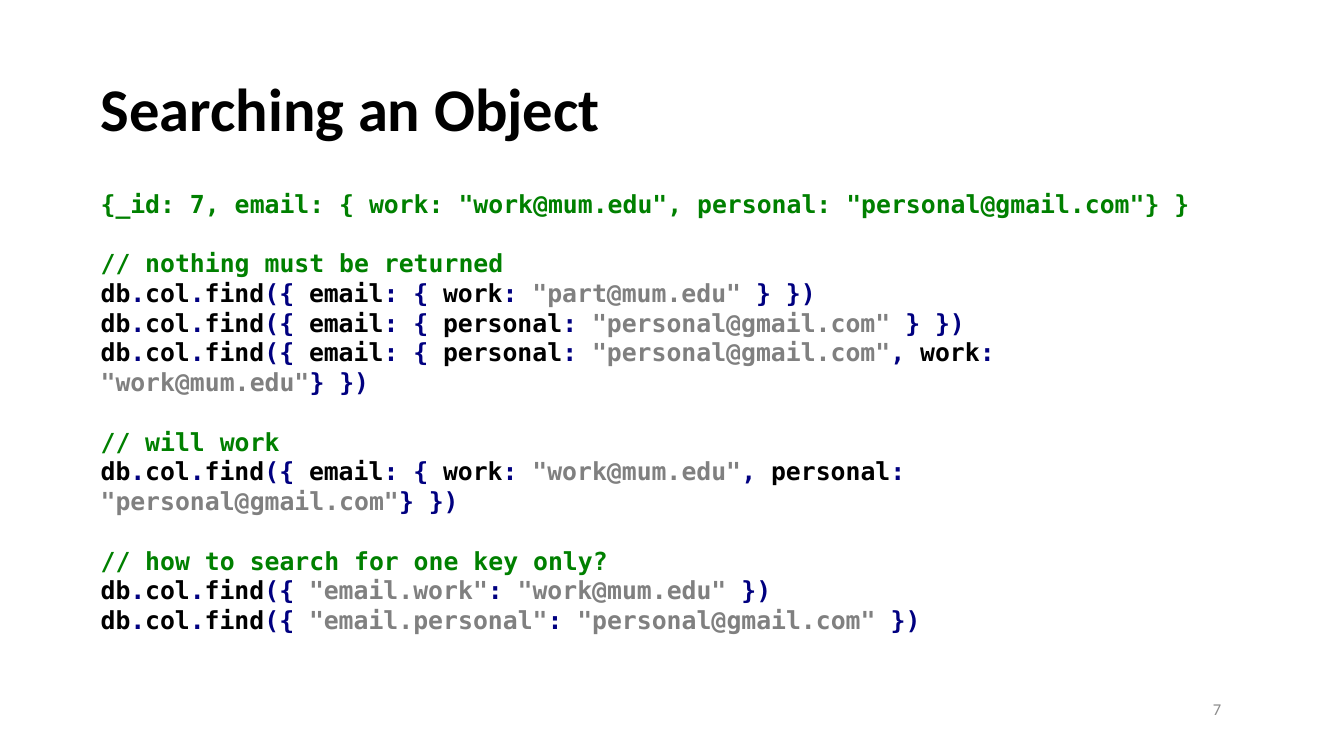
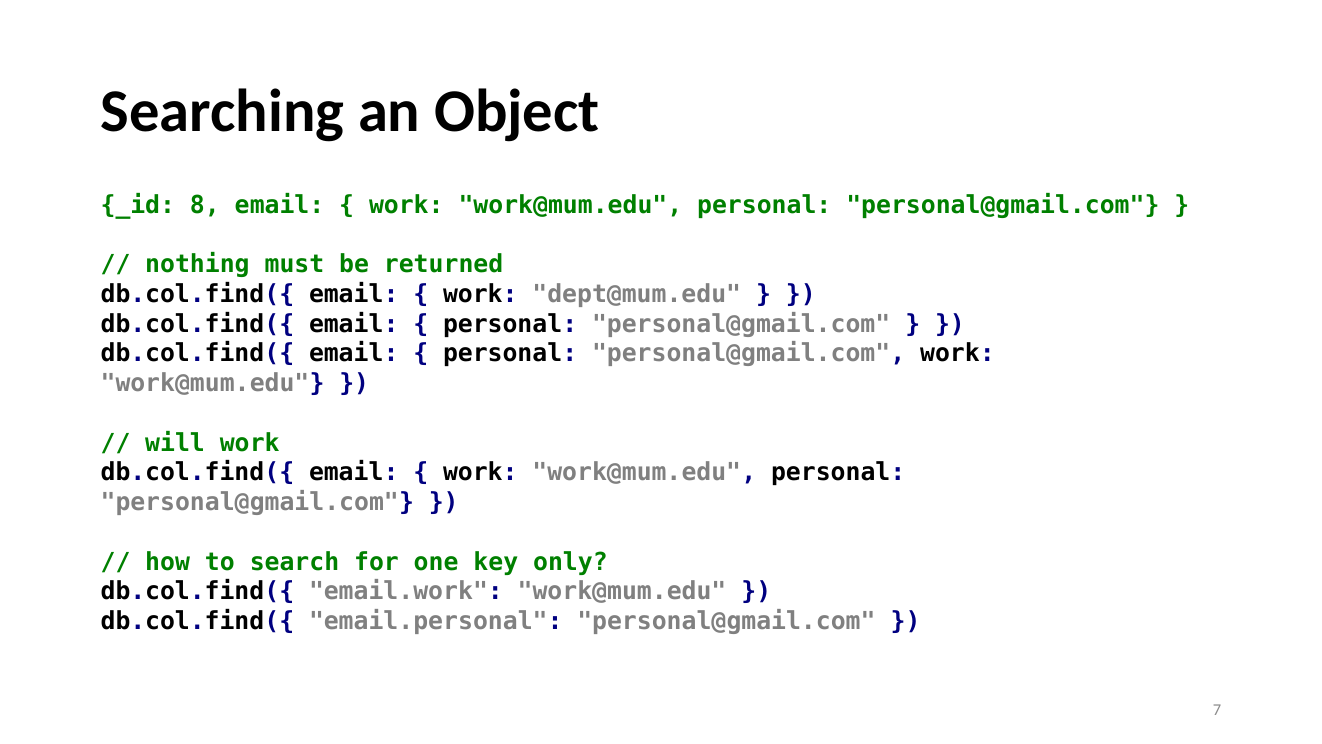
_id 7: 7 -> 8
part@mum.edu: part@mum.edu -> dept@mum.edu
